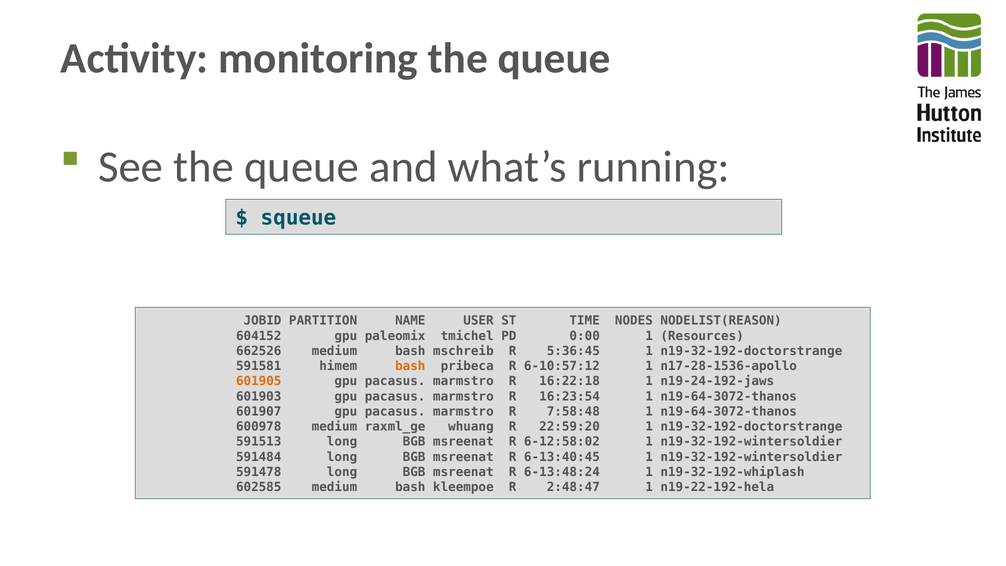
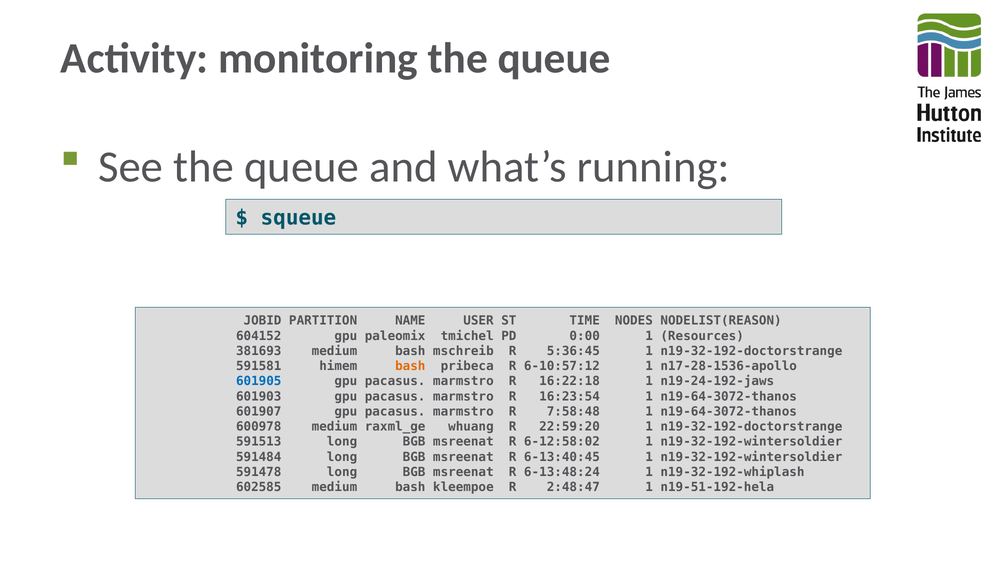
662526: 662526 -> 381693
601905 colour: orange -> blue
n19-22-192-hela: n19-22-192-hela -> n19-51-192-hela
